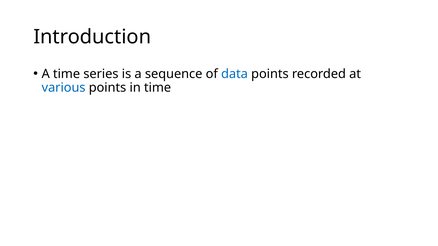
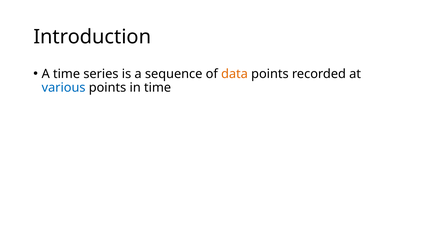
data colour: blue -> orange
